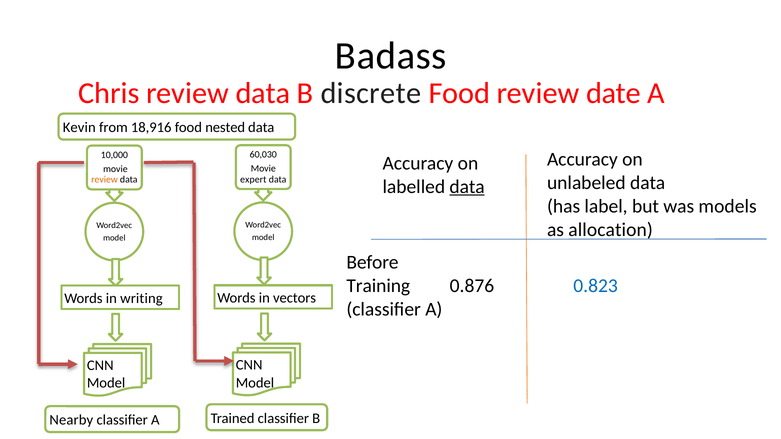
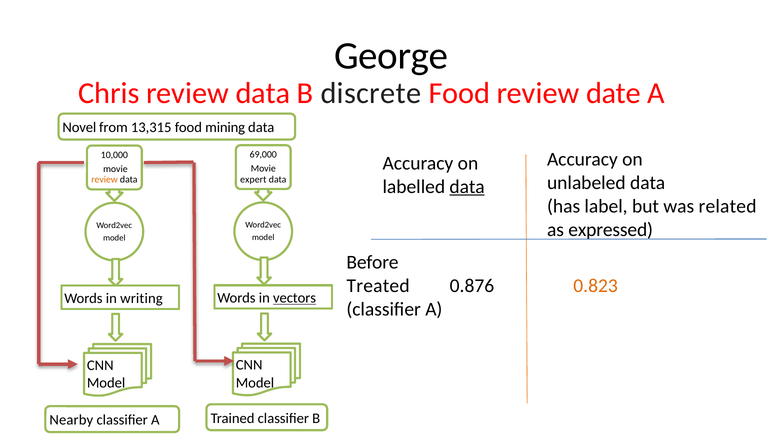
Badass: Badass -> George
Kevin: Kevin -> Novel
18,916: 18,916 -> 13,315
nested: nested -> mining
60,030: 60,030 -> 69,000
models: models -> related
allocation: allocation -> expressed
Training: Training -> Treated
0.823 colour: blue -> orange
vectors underline: none -> present
